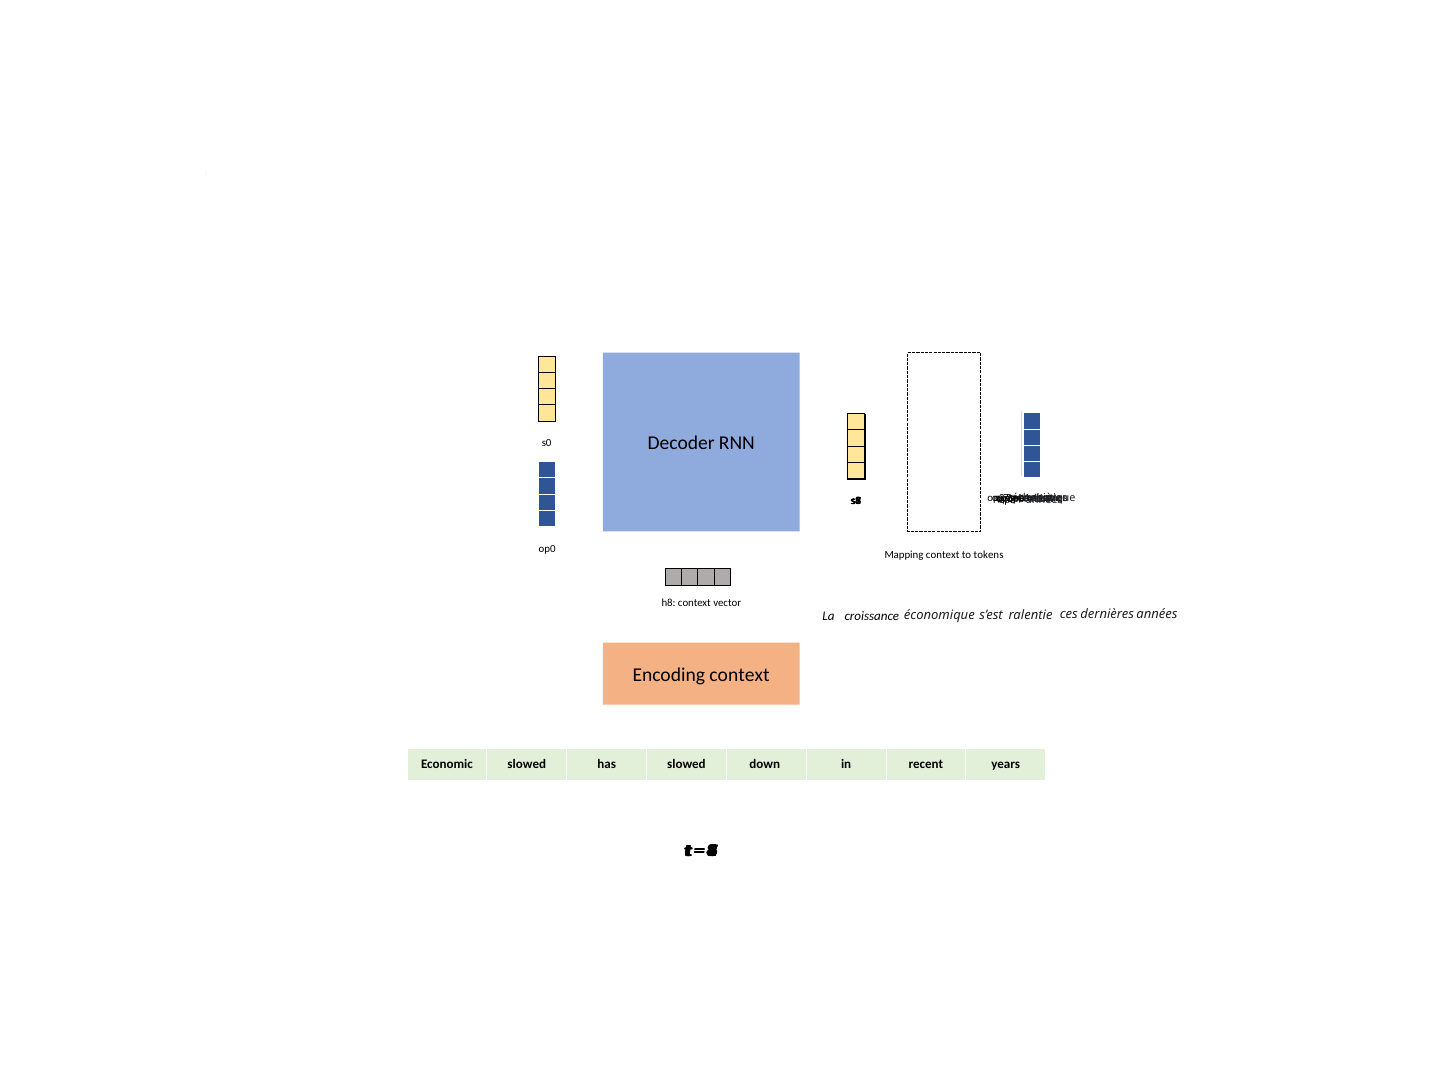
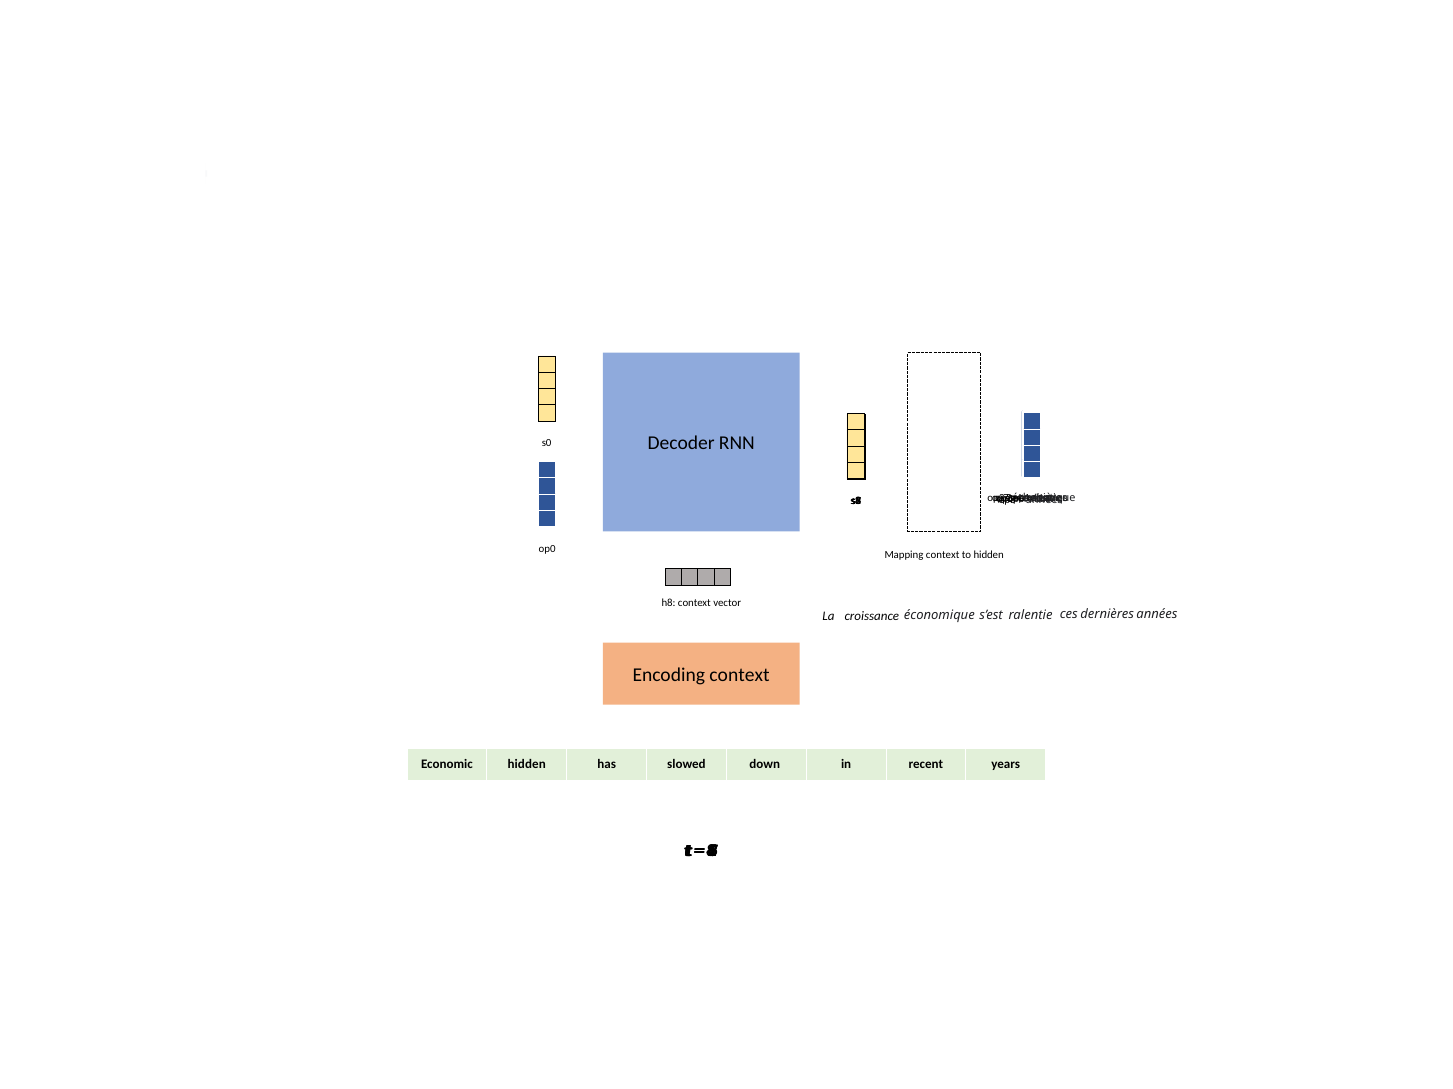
to tokens: tokens -> hidden
Economic slowed: slowed -> hidden
